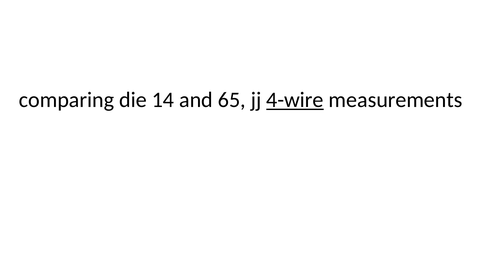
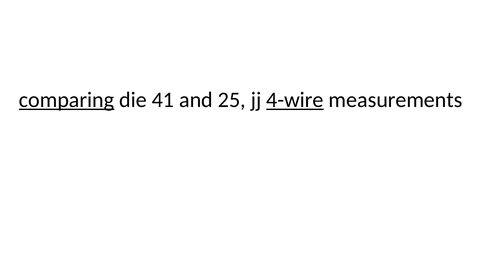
comparing underline: none -> present
14: 14 -> 41
65: 65 -> 25
